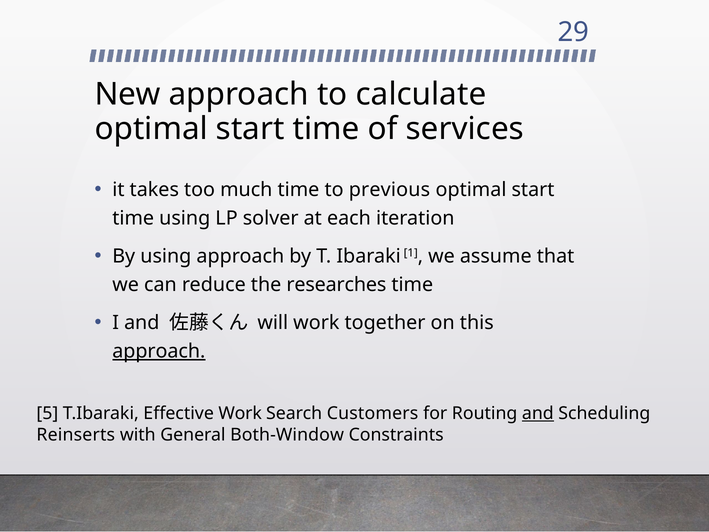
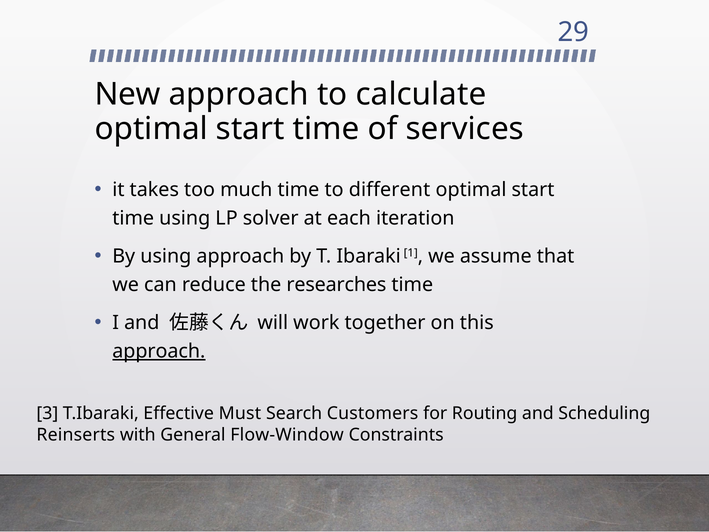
previous: previous -> different
5: 5 -> 3
Effective Work: Work -> Must
and at (538, 413) underline: present -> none
Both-Window: Both-Window -> Flow-Window
